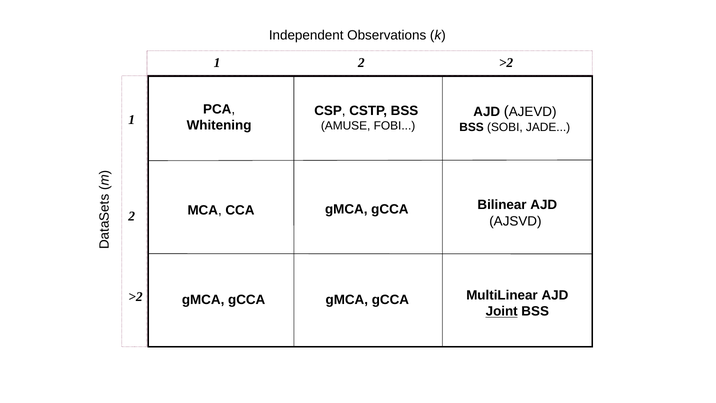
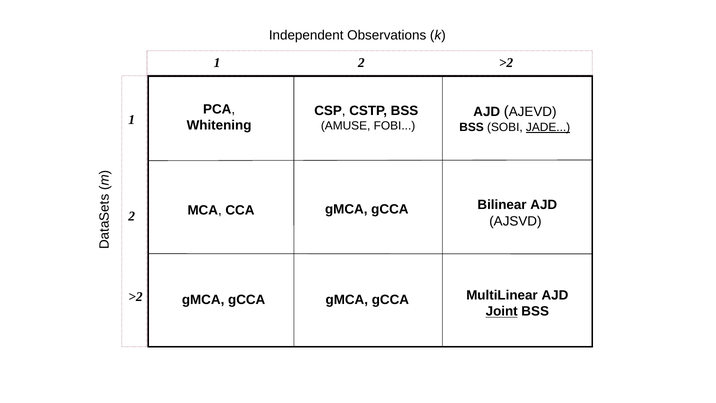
JADE underline: none -> present
